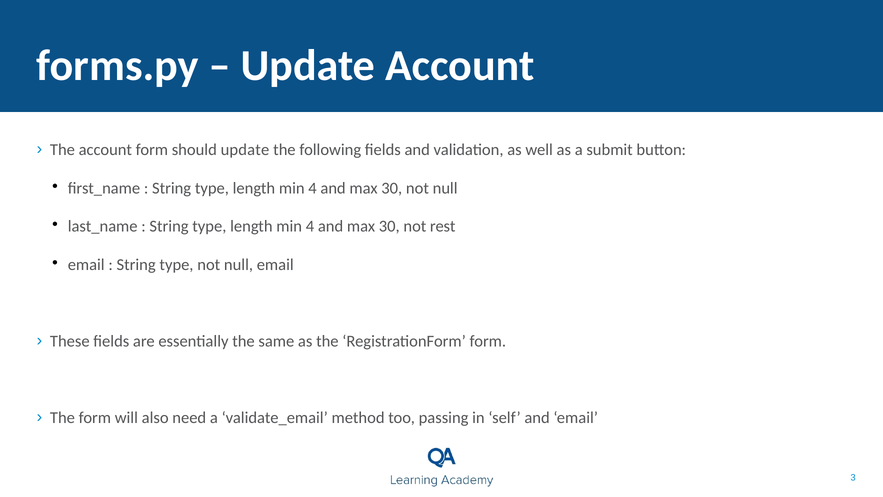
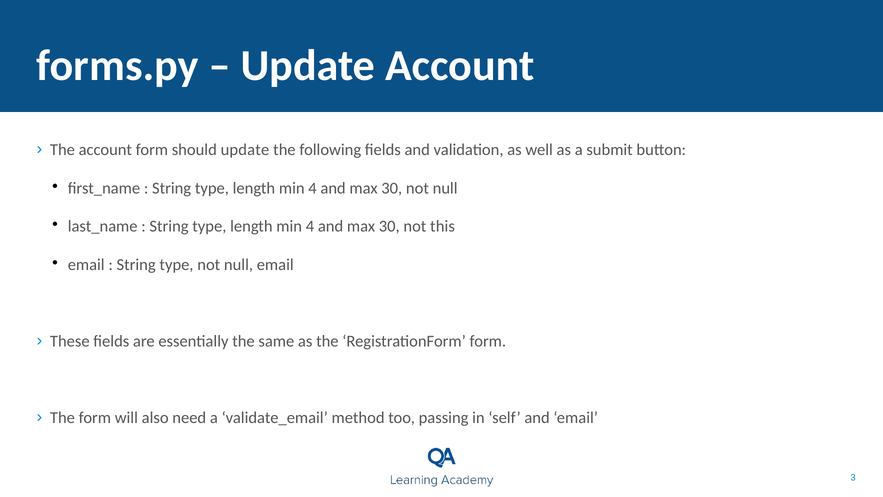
rest: rest -> this
